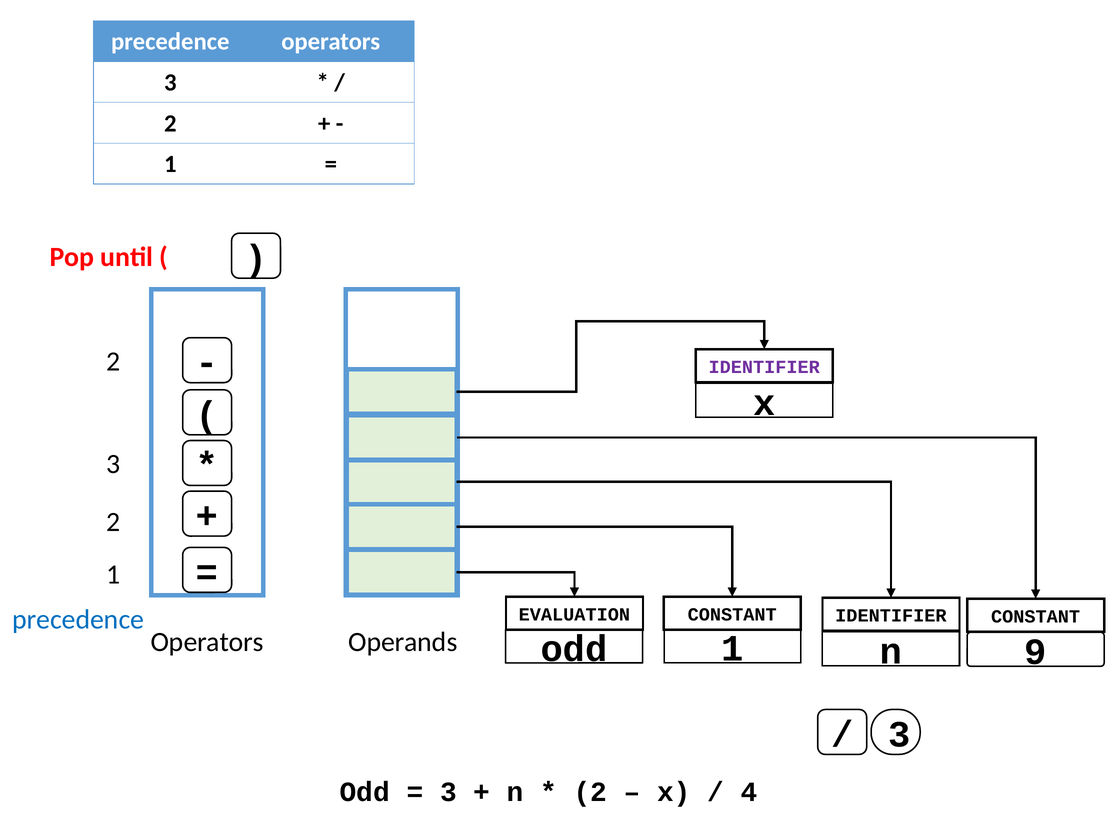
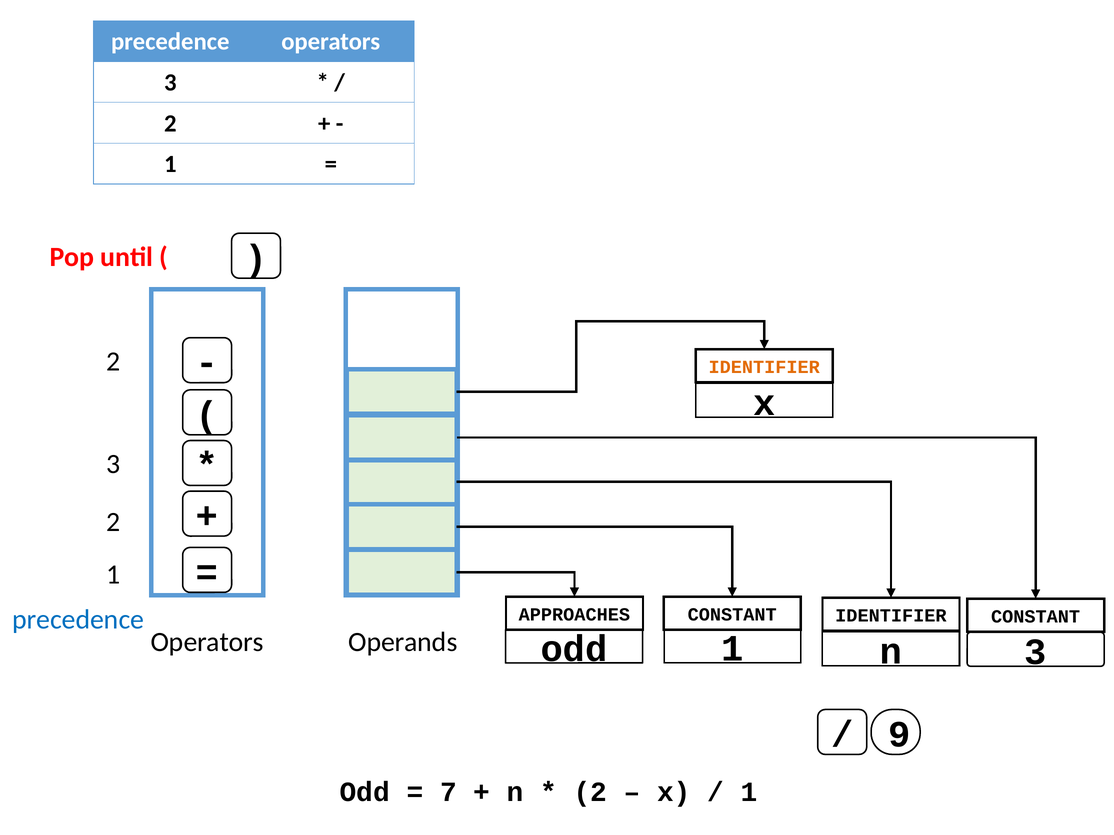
IDENTIFIER at (764, 367) colour: purple -> orange
EVALUATION: EVALUATION -> APPROACHES
1 9: 9 -> 3
3 at (899, 735): 3 -> 9
3 at (448, 793): 3 -> 7
4 at (749, 793): 4 -> 1
